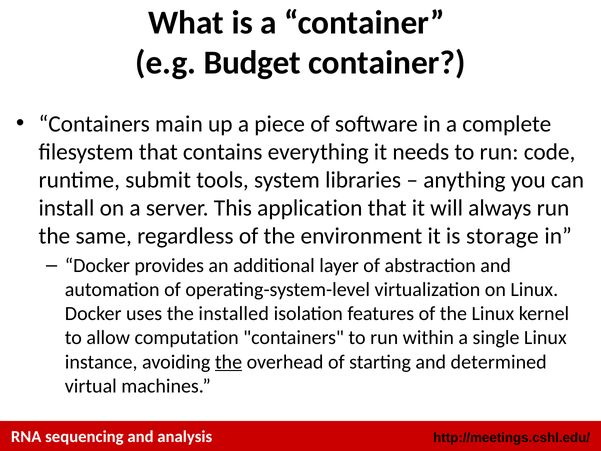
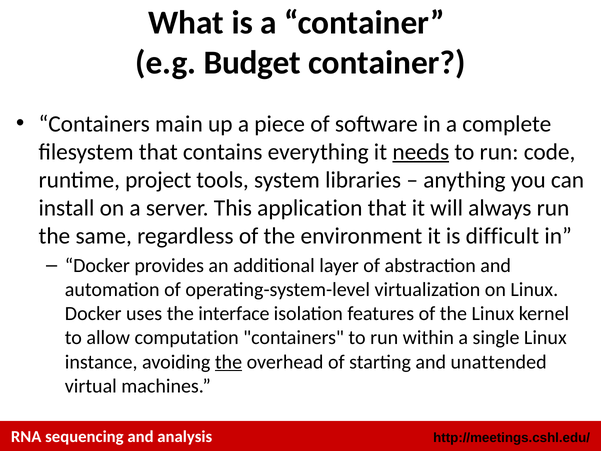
needs underline: none -> present
submit: submit -> project
storage: storage -> difficult
installed: installed -> interface
determined: determined -> unattended
